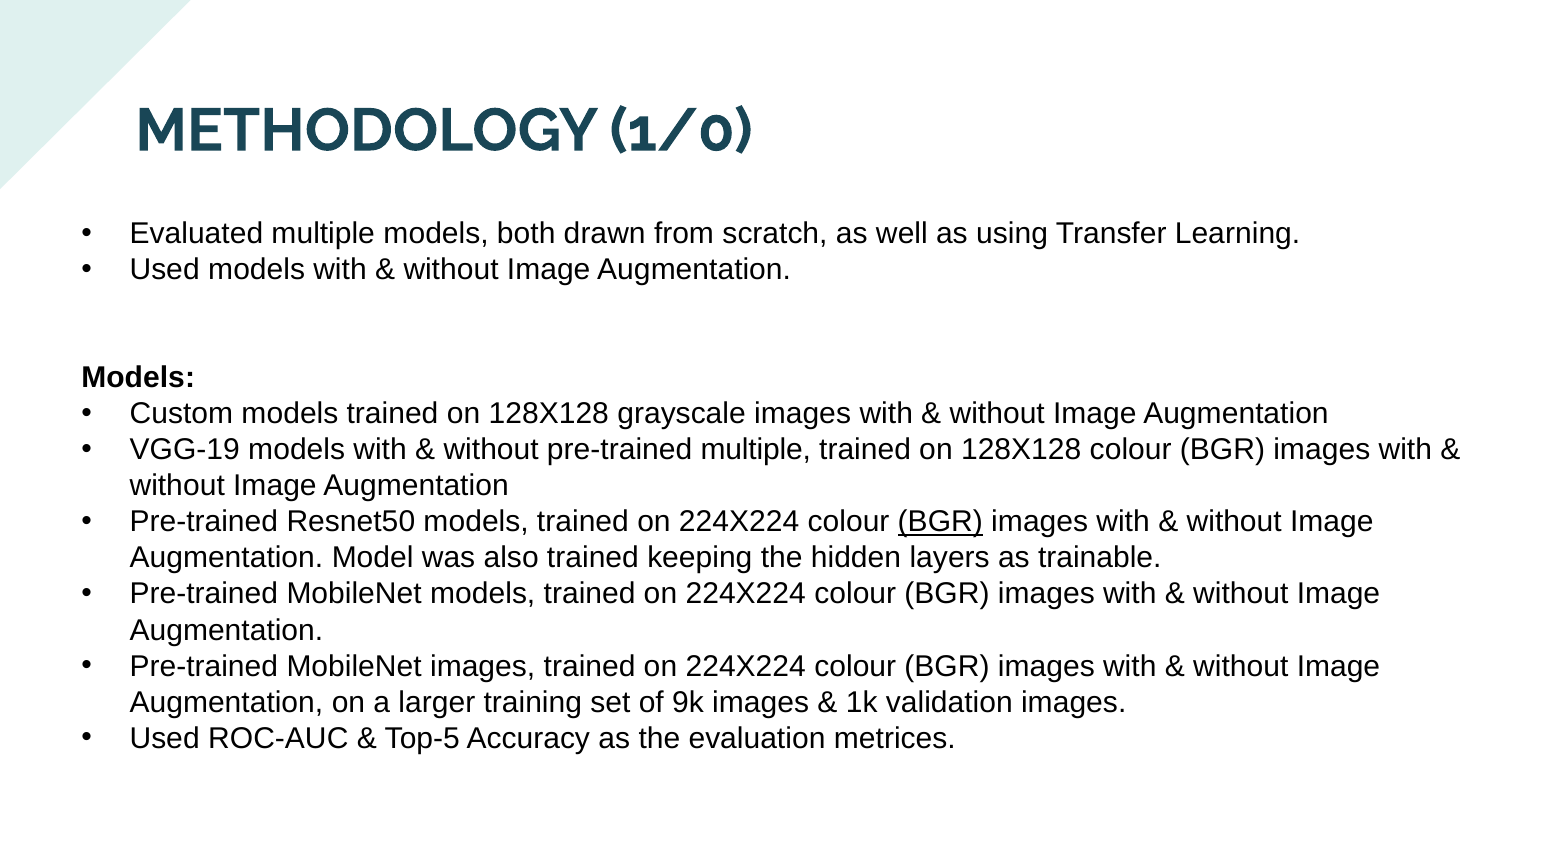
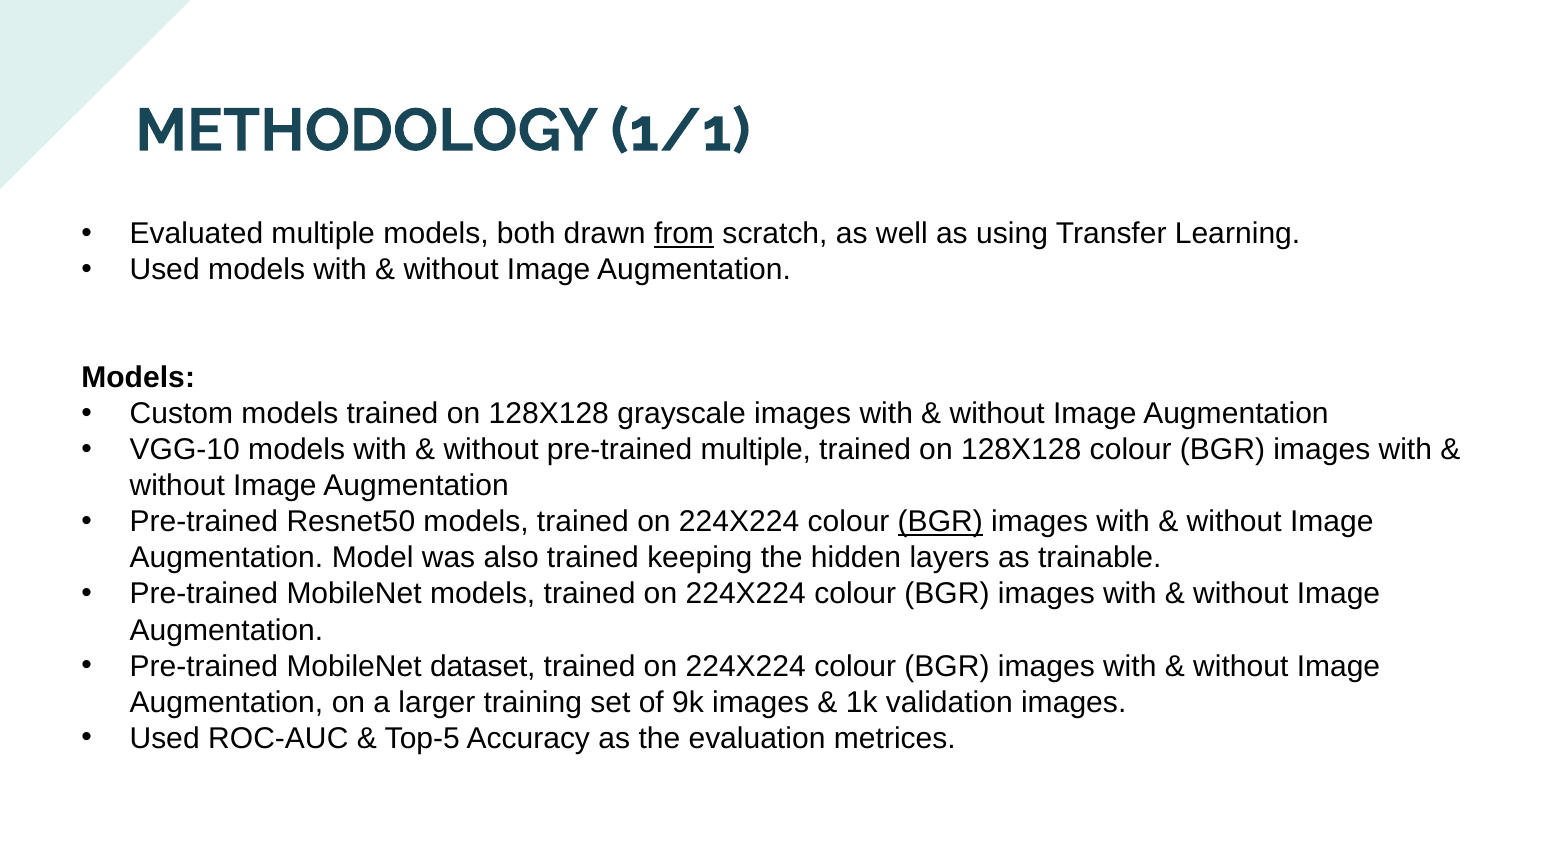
1/0: 1/0 -> 1/1
from underline: none -> present
VGG-19: VGG-19 -> VGG-10
MobileNet images: images -> dataset
